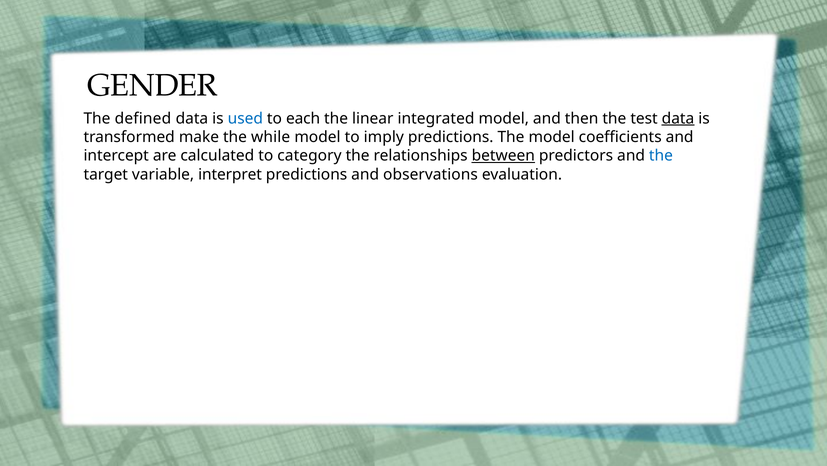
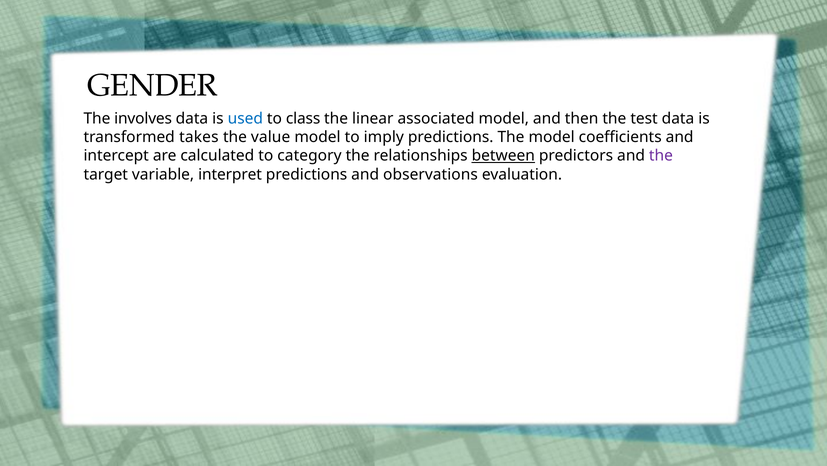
defined: defined -> involves
each: each -> class
integrated: integrated -> associated
data at (678, 118) underline: present -> none
make: make -> takes
while: while -> value
the at (661, 156) colour: blue -> purple
